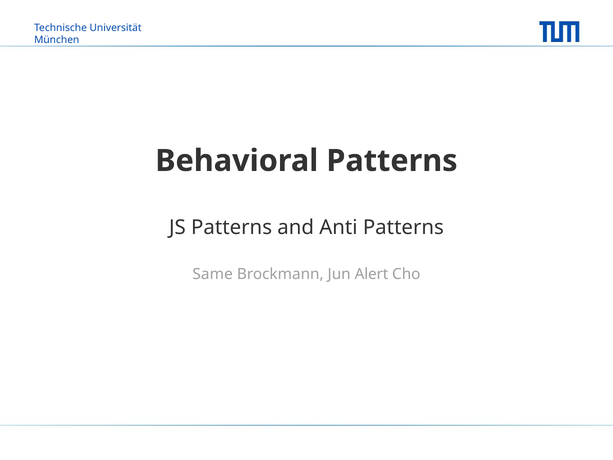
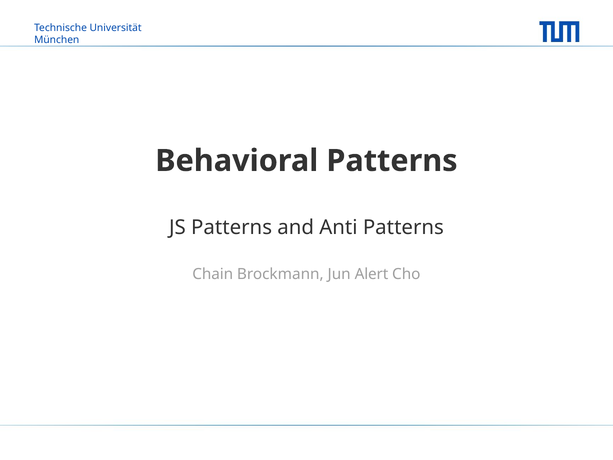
Same: Same -> Chain
